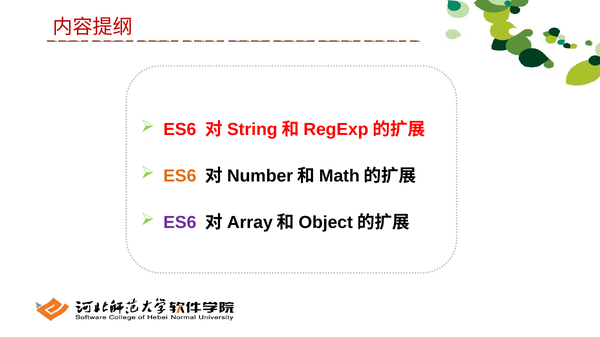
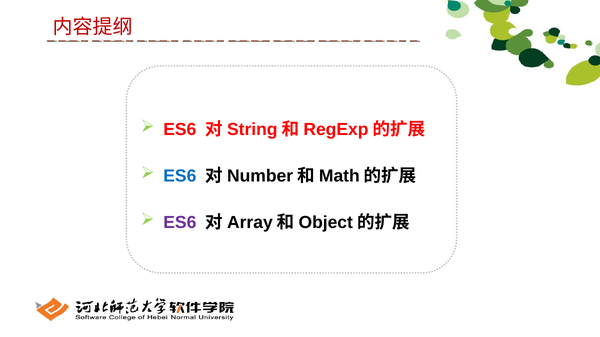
ES6 at (180, 176) colour: orange -> blue
